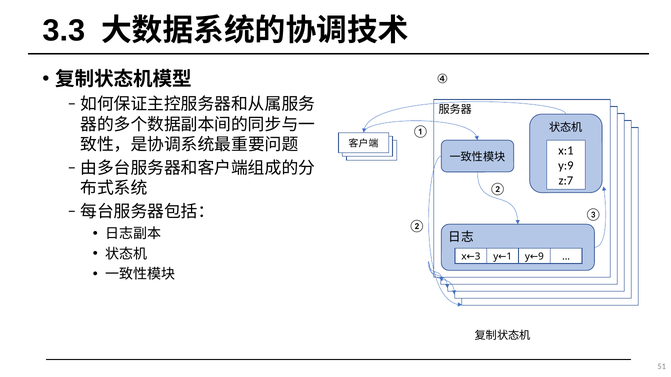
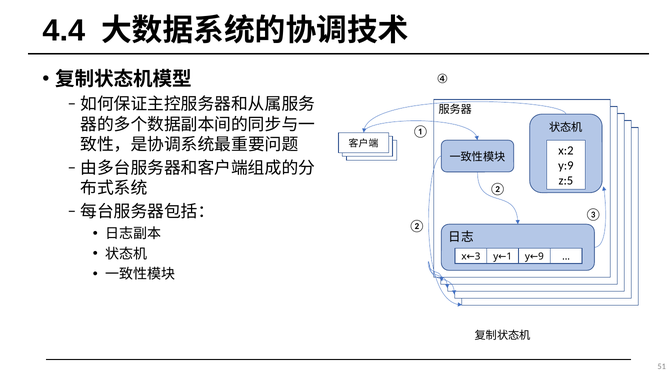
3.3: 3.3 -> 4.4
x:1: x:1 -> x:2
z:7: z:7 -> z:5
